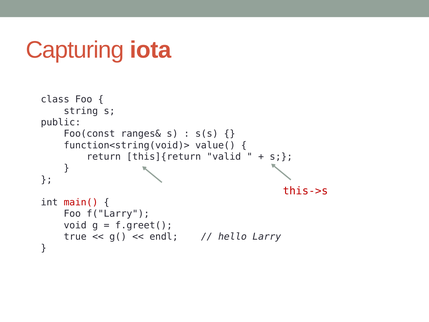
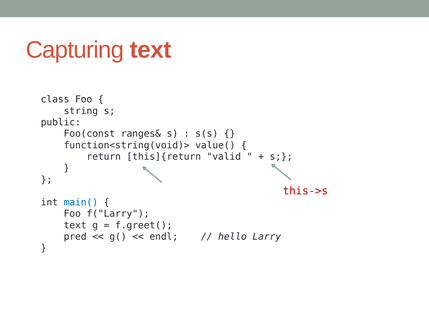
Capturing iota: iota -> text
main( colour: red -> blue
void at (75, 225): void -> text
true: true -> pred
